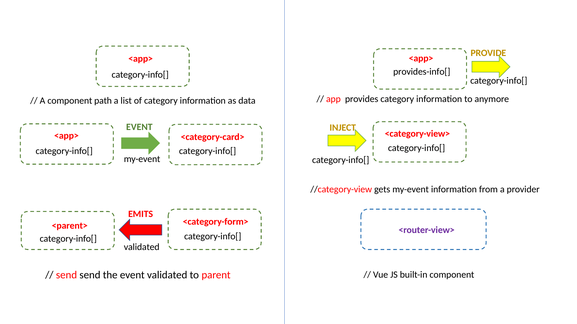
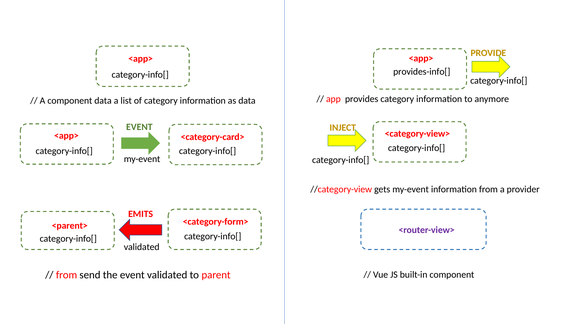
component path: path -> data
send at (66, 275): send -> from
